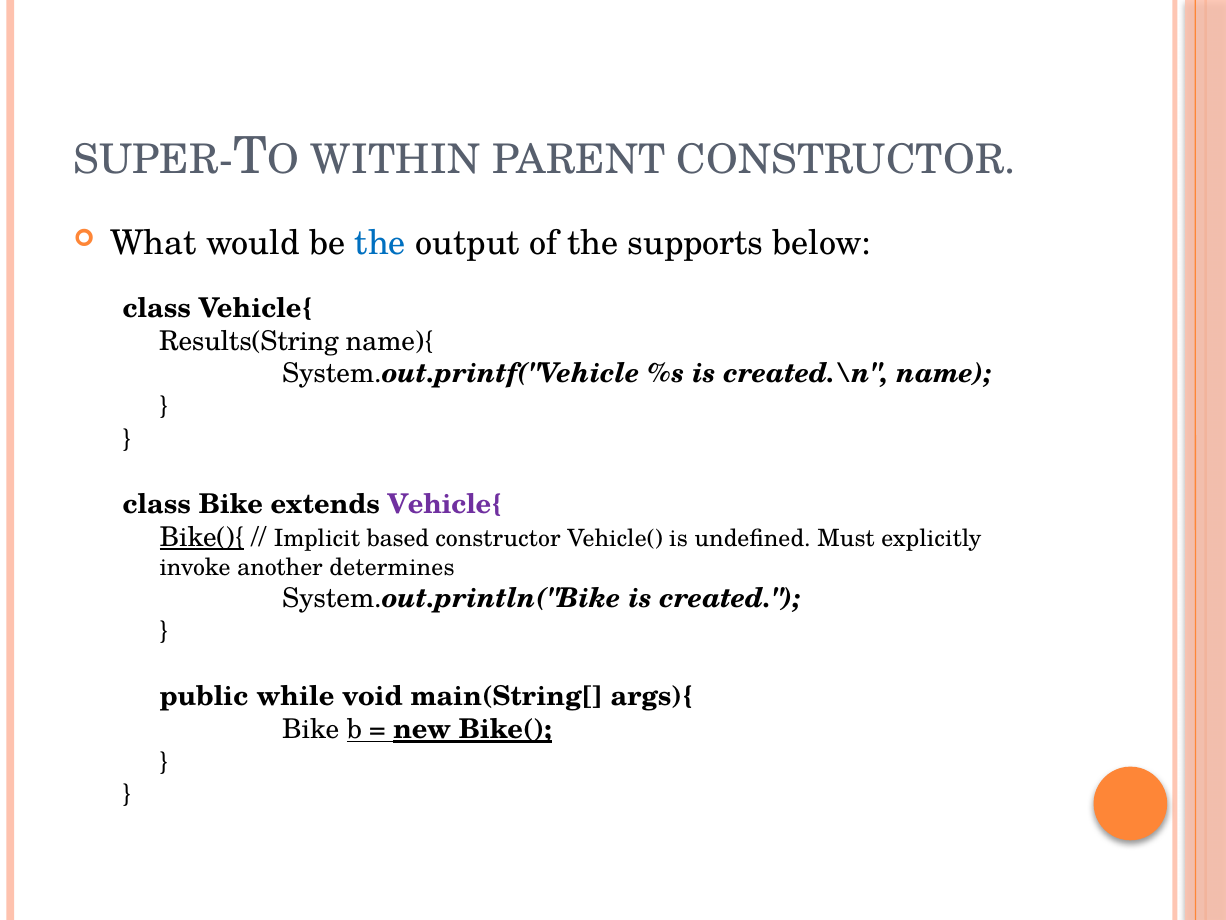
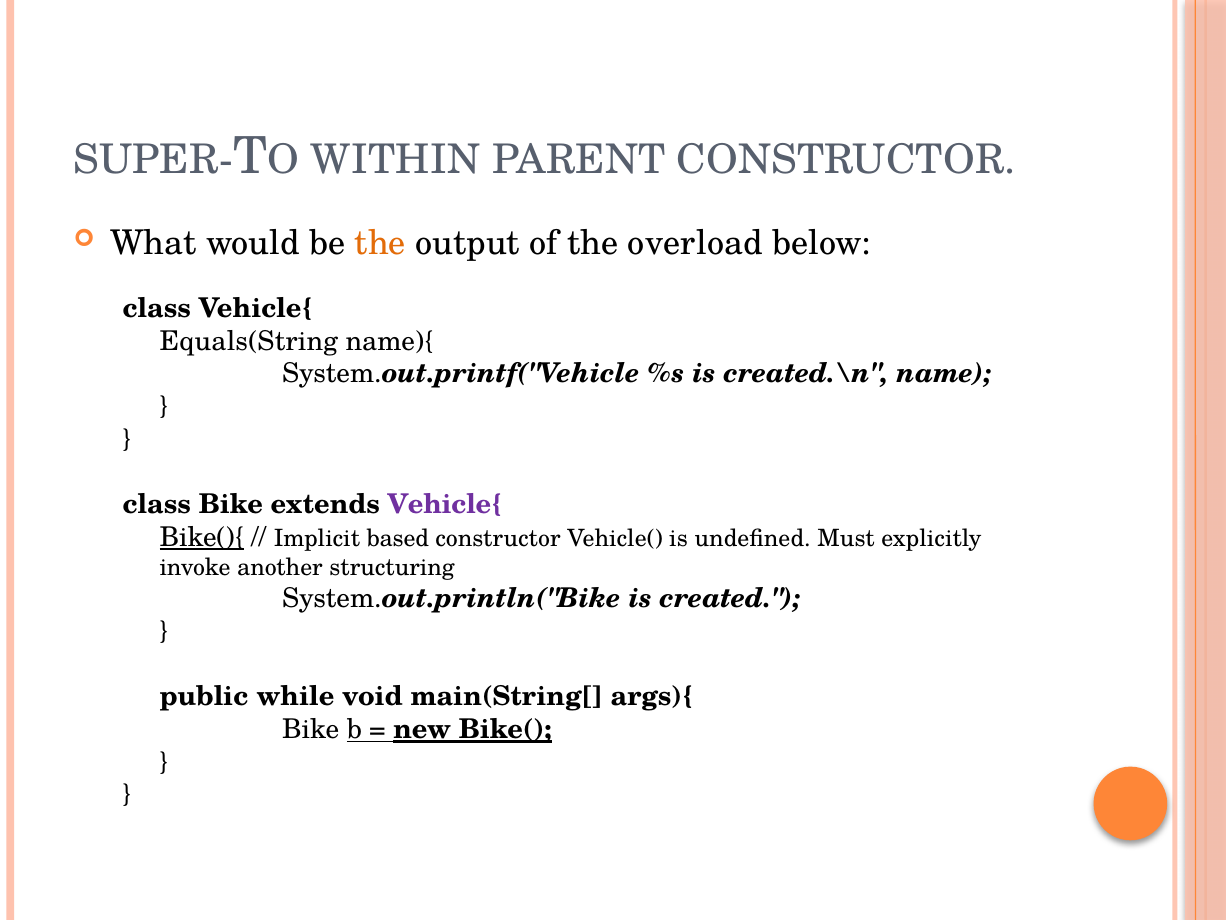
the at (380, 244) colour: blue -> orange
supports: supports -> overload
Results(String: Results(String -> Equals(String
determines: determines -> structuring
